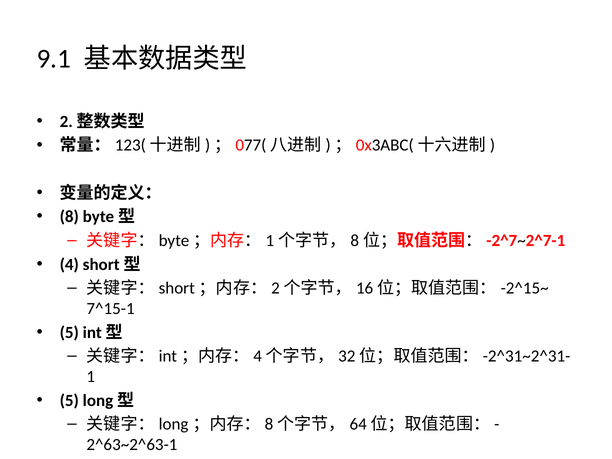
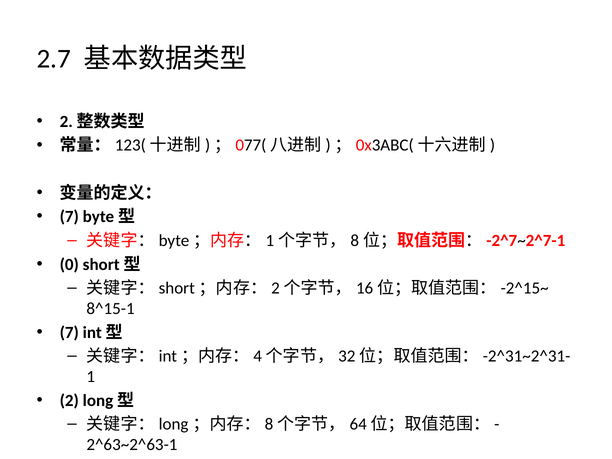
9.1: 9.1 -> 2.7
8 at (69, 217): 8 -> 7
4: 4 -> 0
7^15-1: 7^15-1 -> 8^15-1
5 at (69, 332): 5 -> 7
5 at (69, 400): 5 -> 2
